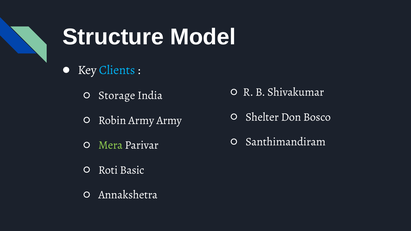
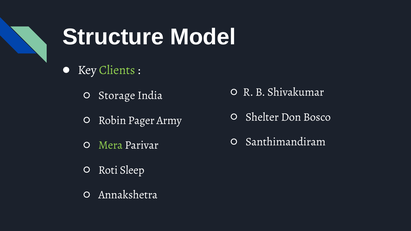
Clients colour: light blue -> light green
Robin Army: Army -> Pager
Basic: Basic -> Sleep
